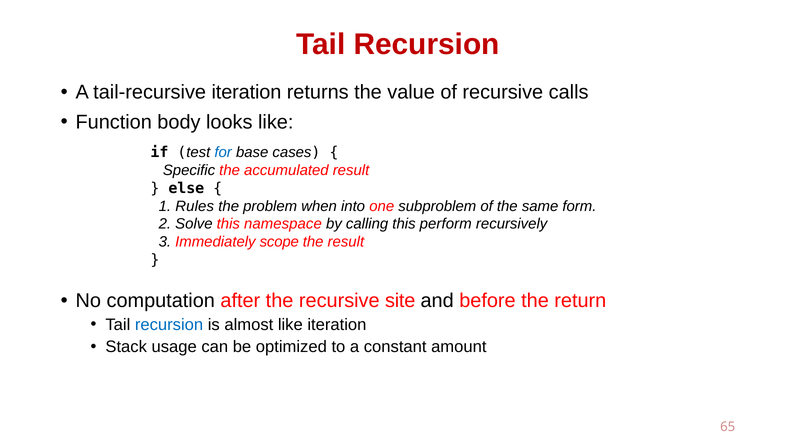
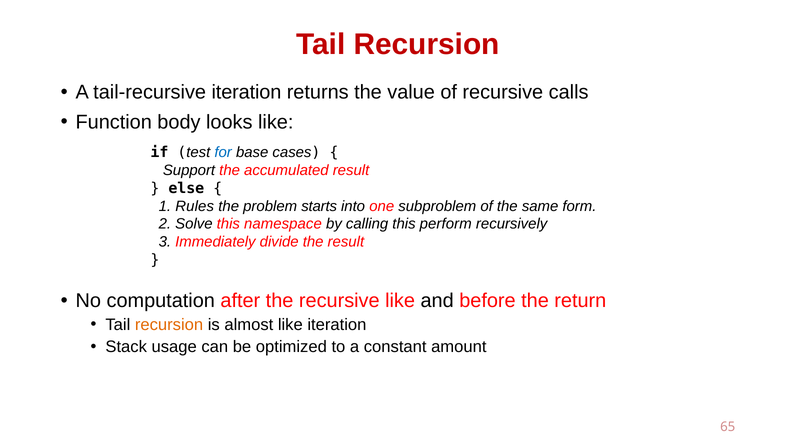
Specific: Specific -> Support
when: when -> starts
scope: scope -> divide
recursive site: site -> like
recursion at (169, 324) colour: blue -> orange
